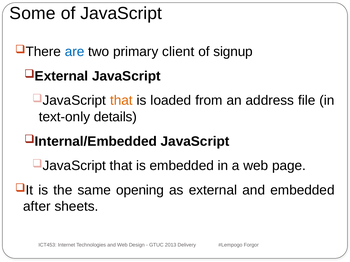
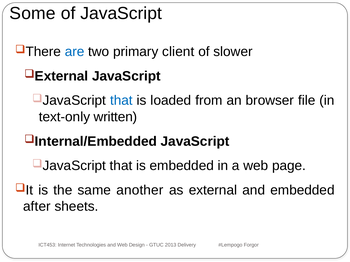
signup: signup -> slower
that at (121, 101) colour: orange -> blue
address: address -> browser
details: details -> written
opening: opening -> another
